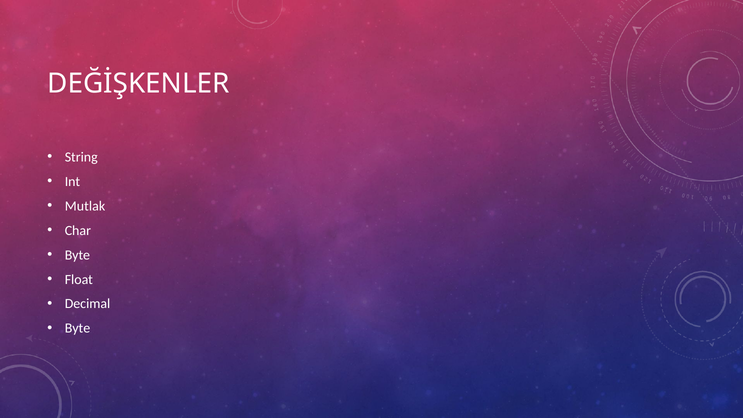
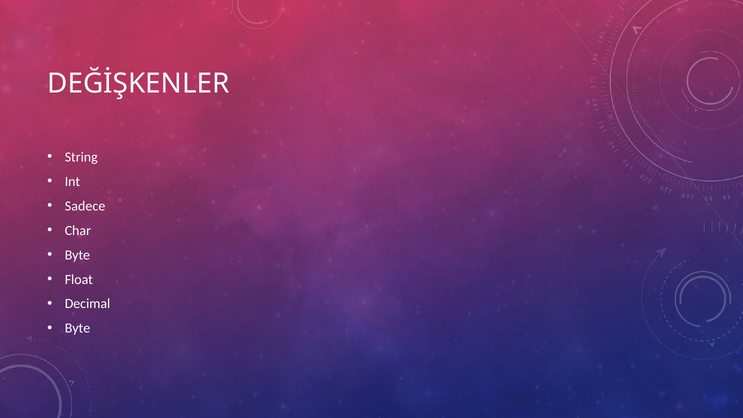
Mutlak: Mutlak -> Sadece
